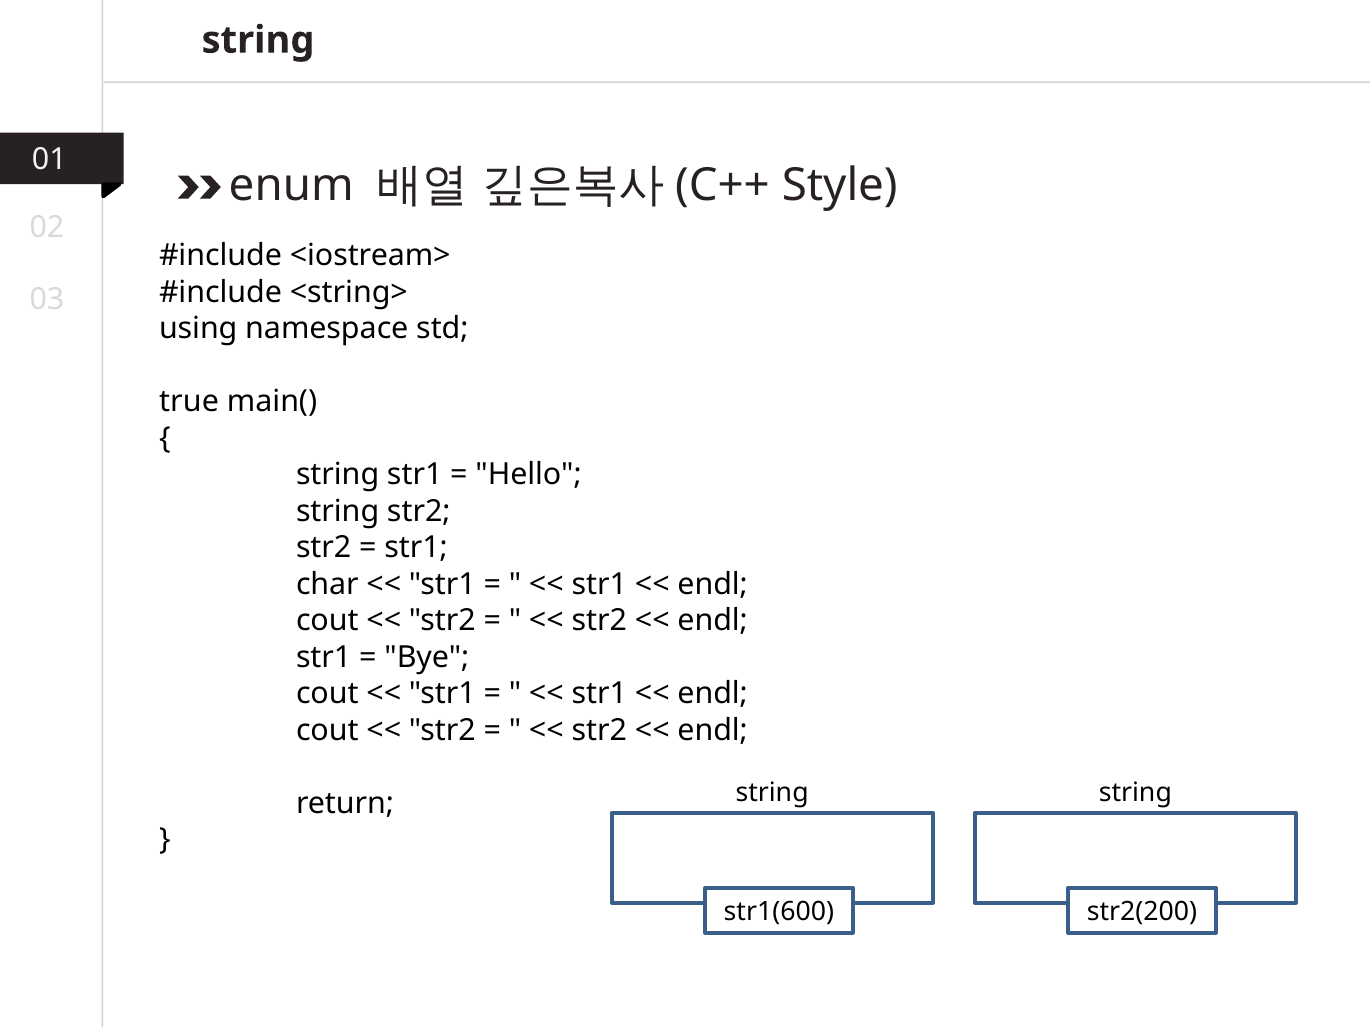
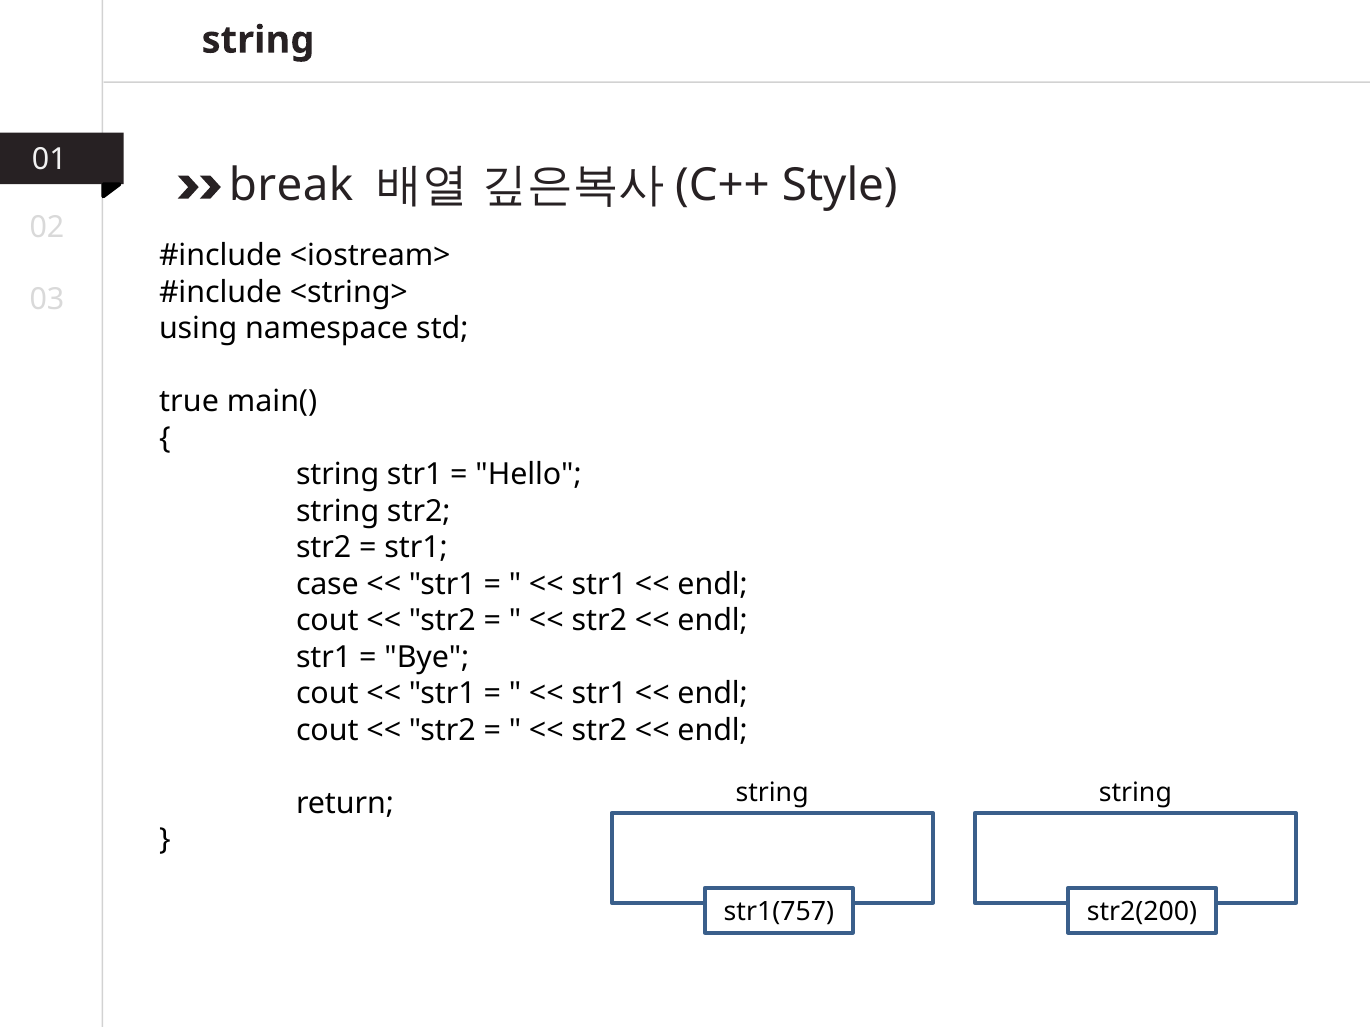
enum: enum -> break
char: char -> case
str1(600: str1(600 -> str1(757
